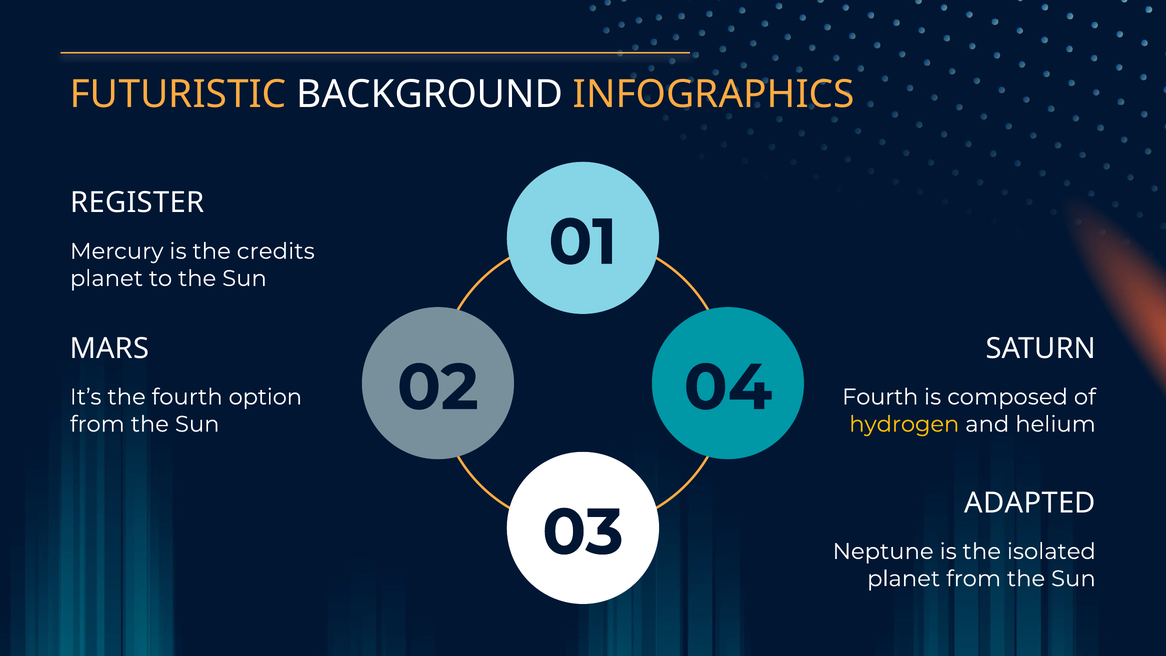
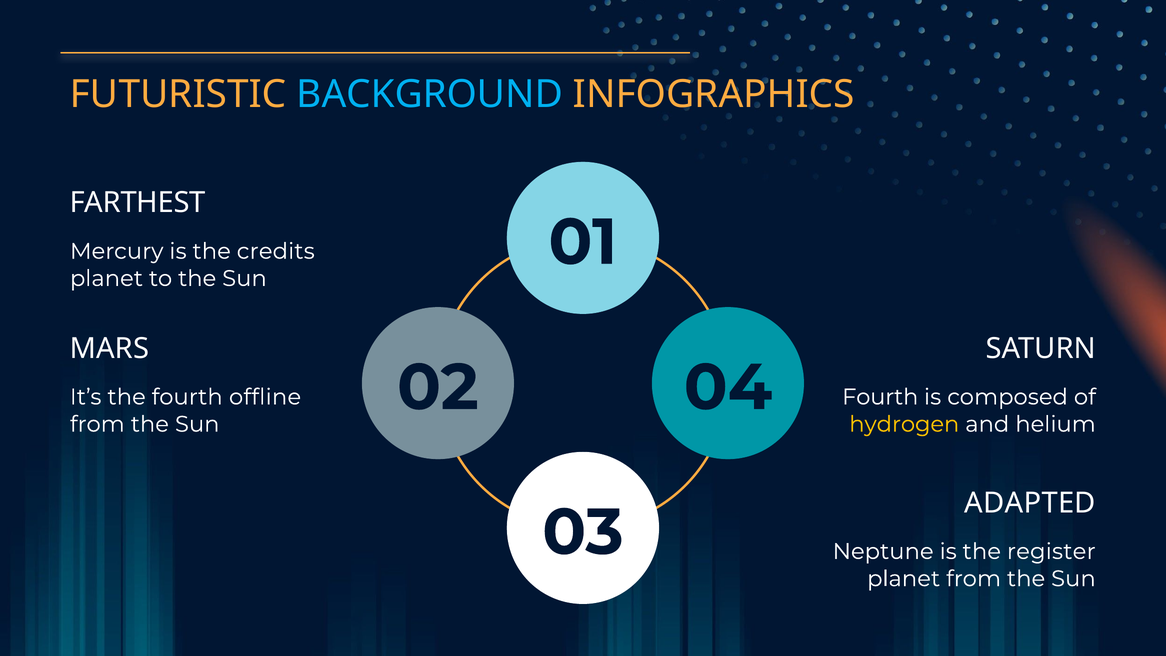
BACKGROUND colour: white -> light blue
REGISTER: REGISTER -> FARTHEST
option: option -> offline
isolated: isolated -> register
